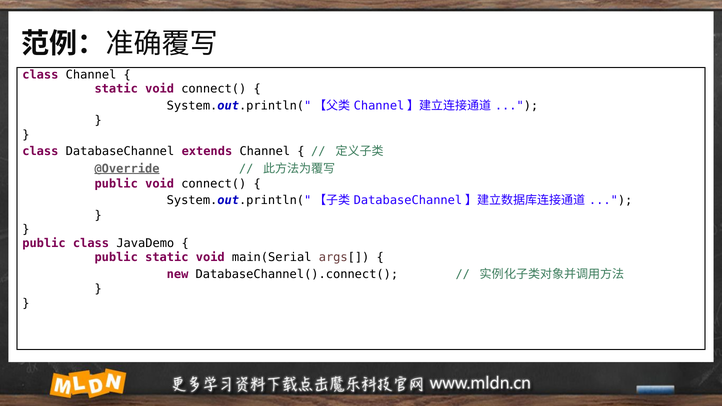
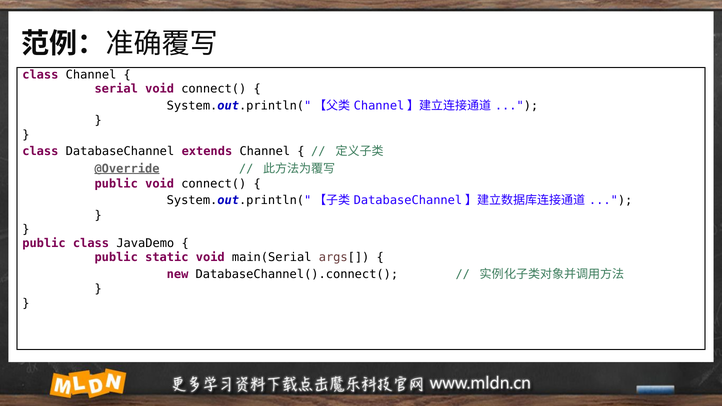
static at (116, 89): static -> serial
